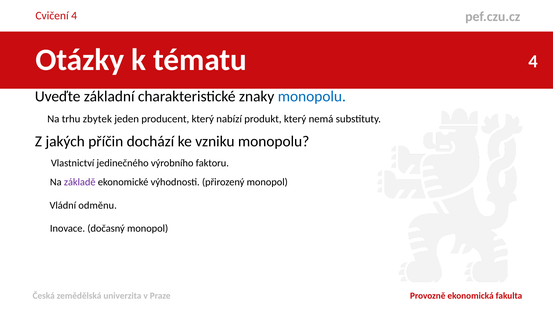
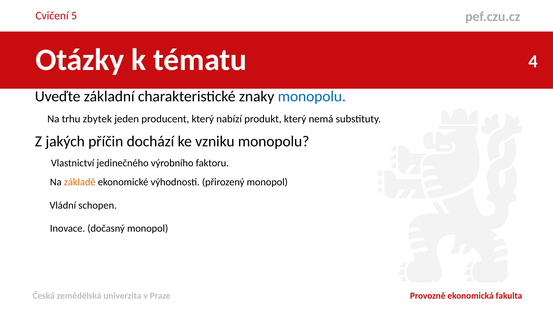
Cvičení 4: 4 -> 5
základě colour: purple -> orange
odměnu: odměnu -> schopen
